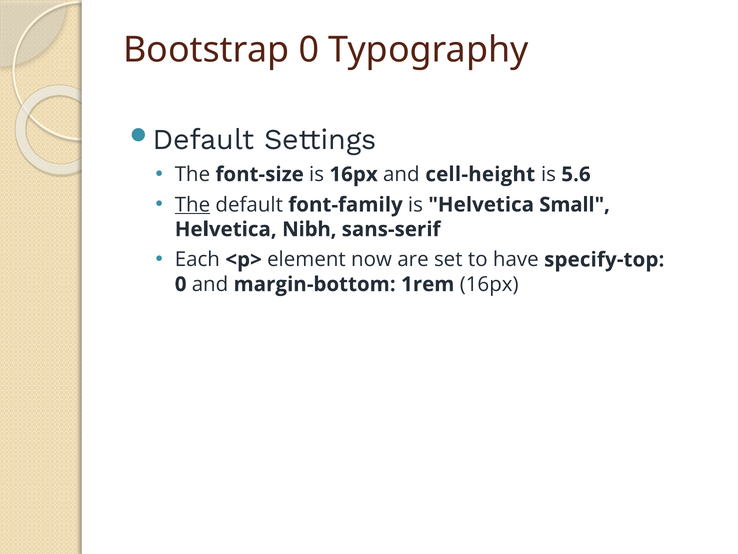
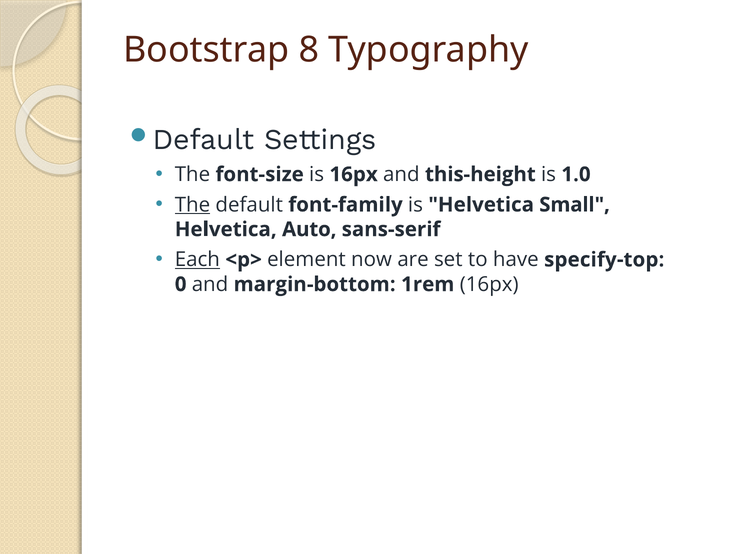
Bootstrap 0: 0 -> 8
cell-height: cell-height -> this-height
5.6: 5.6 -> 1.0
Nibh: Nibh -> Auto
Each underline: none -> present
